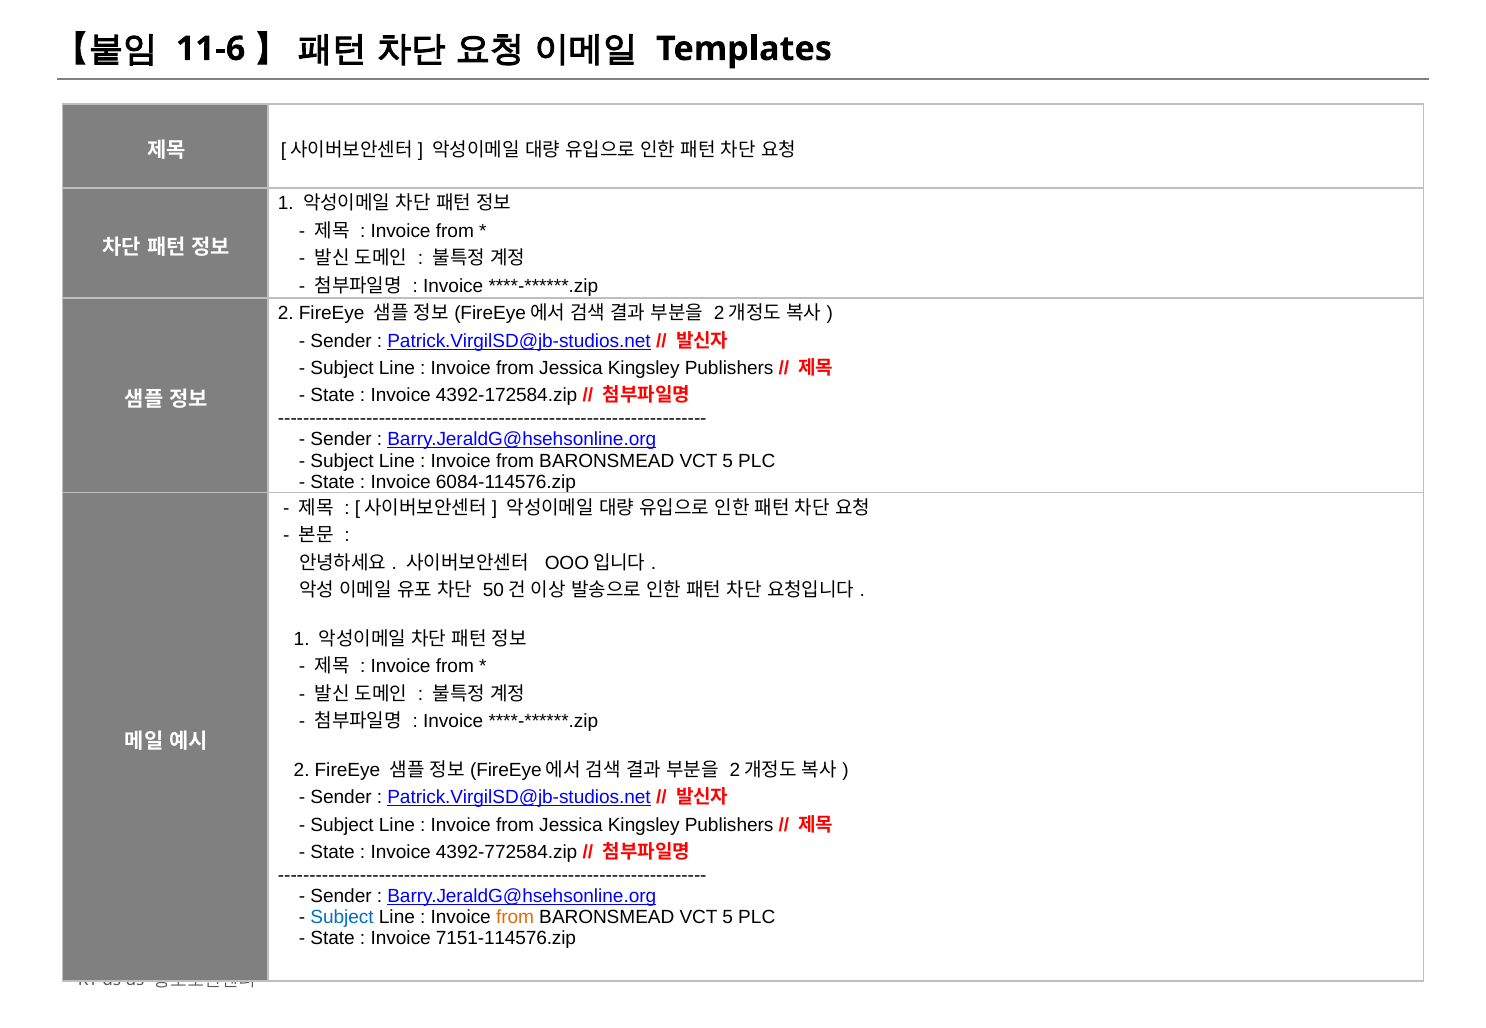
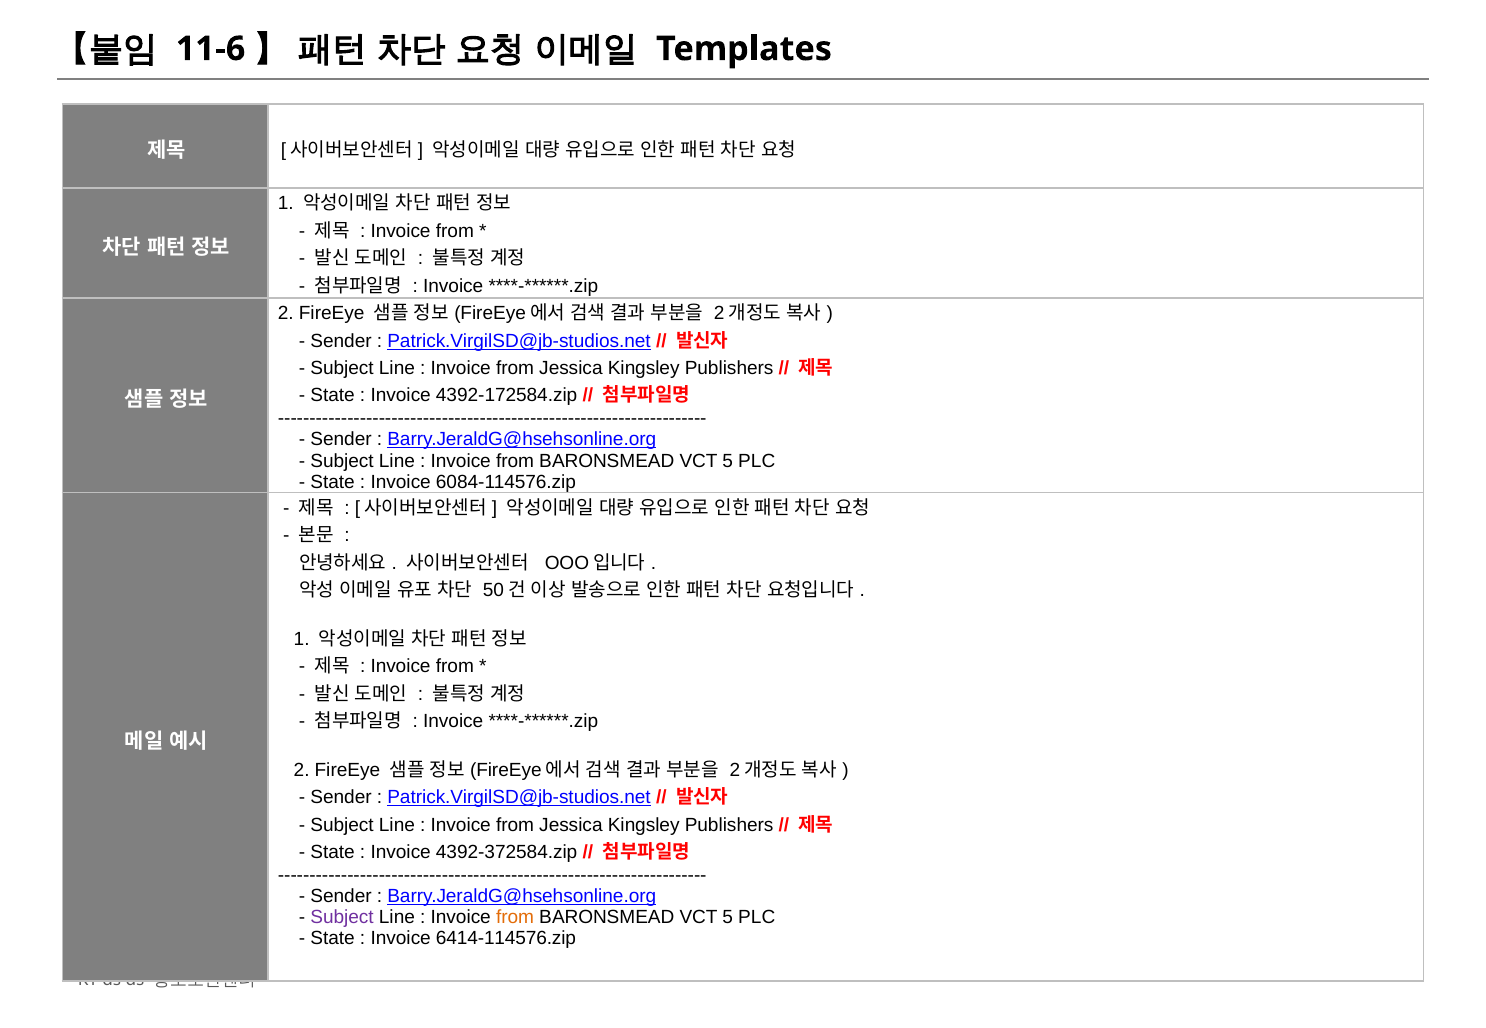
4392-772584.zip: 4392-772584.zip -> 4392-372584.zip
Subject at (342, 918) colour: blue -> purple
7151-114576.zip: 7151-114576.zip -> 6414-114576.zip
